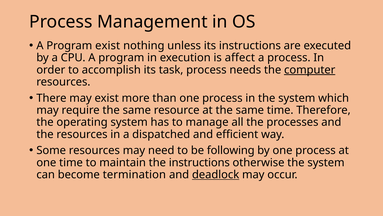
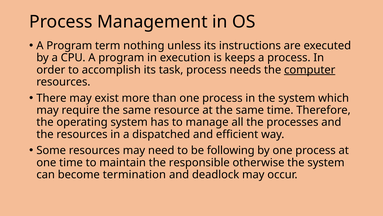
Program exist: exist -> term
affect: affect -> keeps
the instructions: instructions -> responsible
deadlock underline: present -> none
